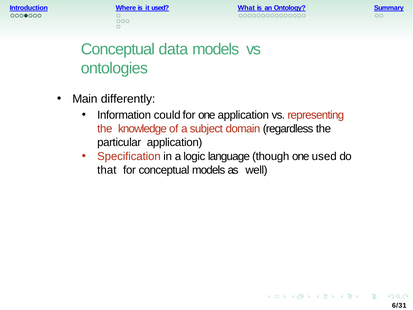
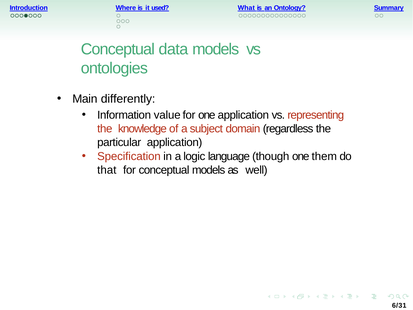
could: could -> value
one used: used -> them
